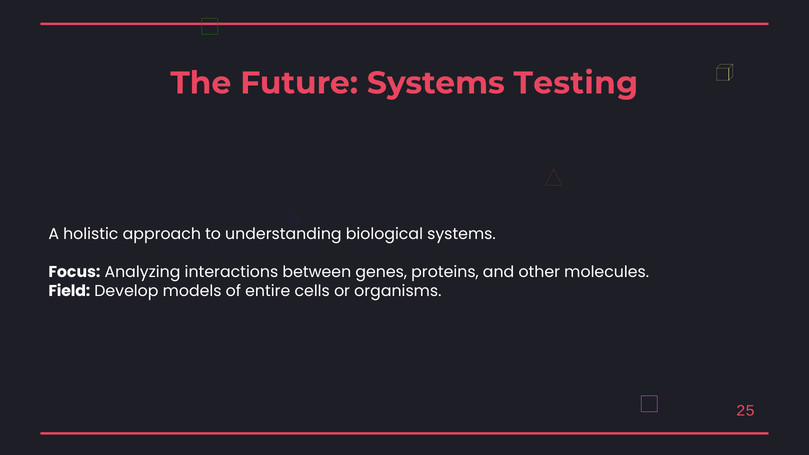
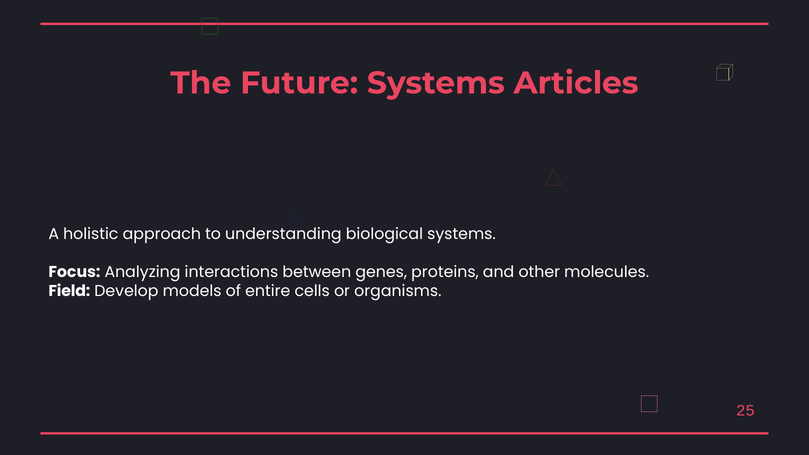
Testing: Testing -> Articles
